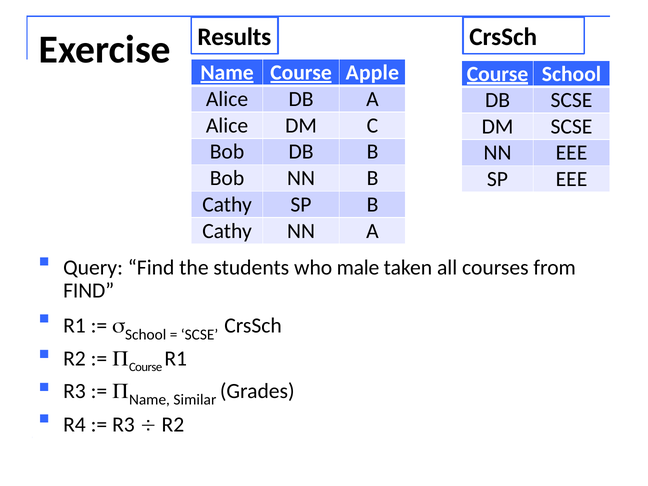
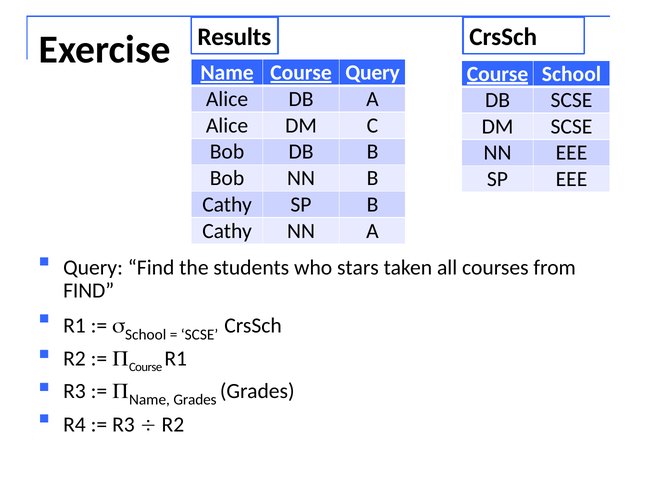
Course Apple: Apple -> Query
male: male -> stars
Name Similar: Similar -> Grades
